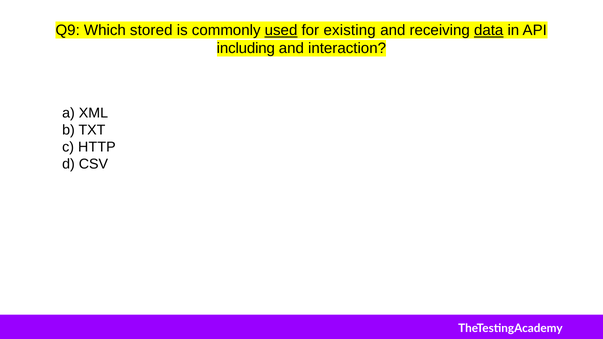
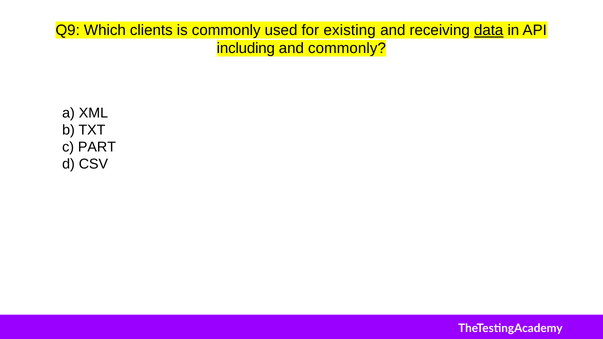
stored: stored -> clients
used underline: present -> none
and interaction: interaction -> commonly
HTTP: HTTP -> PART
